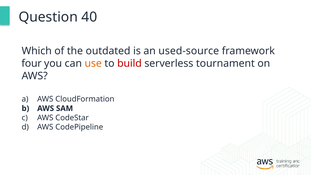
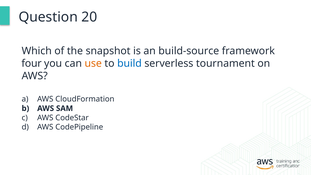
40: 40 -> 20
outdated: outdated -> snapshot
used-source: used-source -> build-source
build colour: red -> blue
